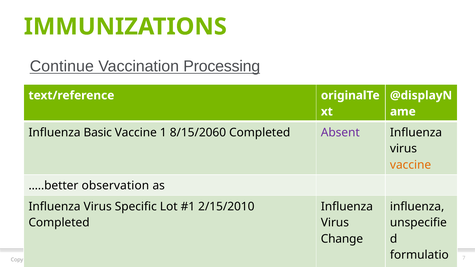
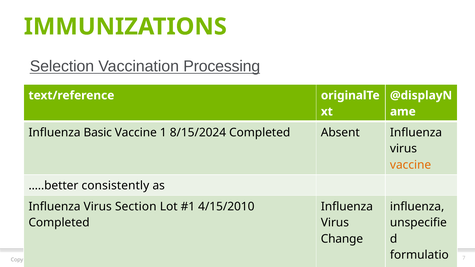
Continue: Continue -> Selection
8/15/2060: 8/15/2060 -> 8/15/2024
Absent colour: purple -> black
observation: observation -> consistently
Specific: Specific -> Section
2/15/2010: 2/15/2010 -> 4/15/2010
